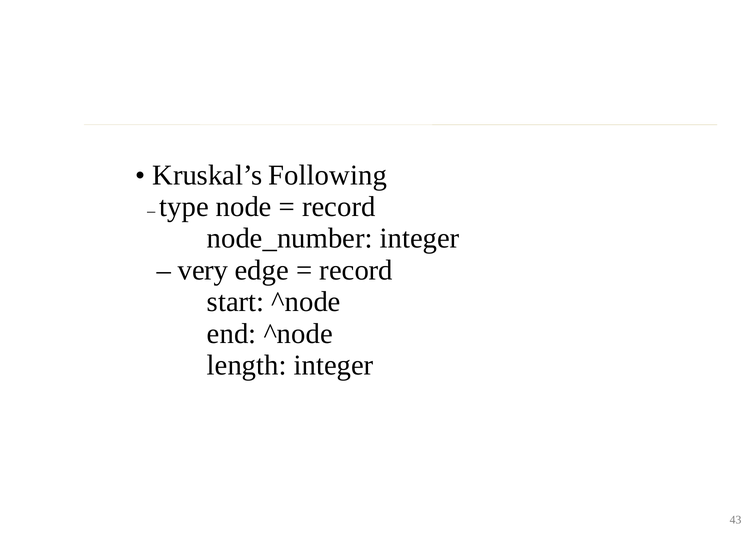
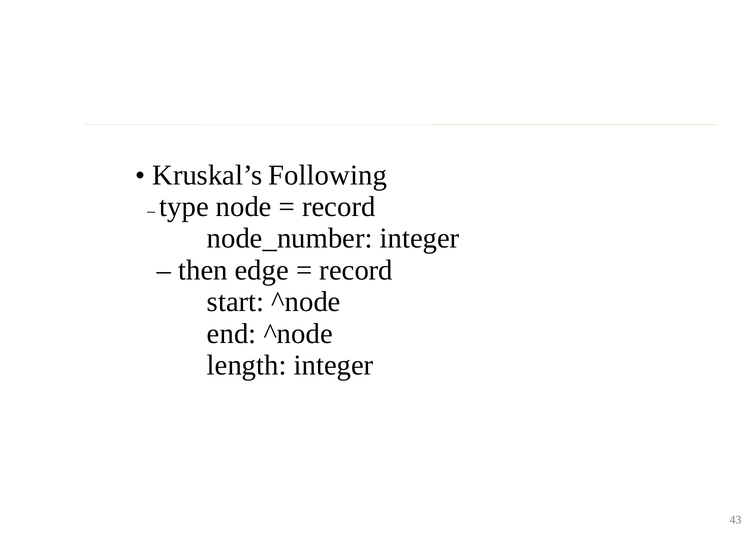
very: very -> then
